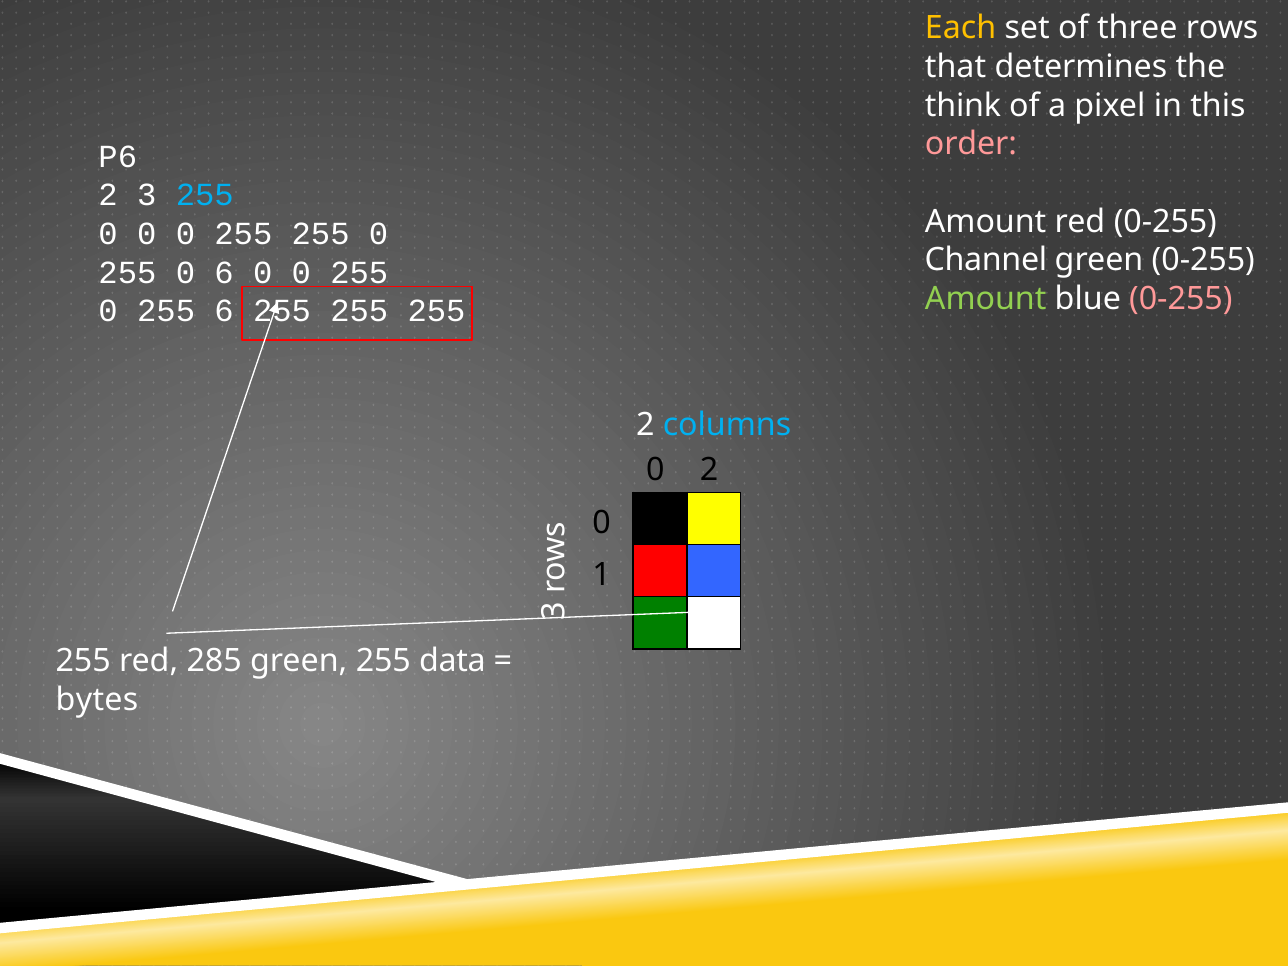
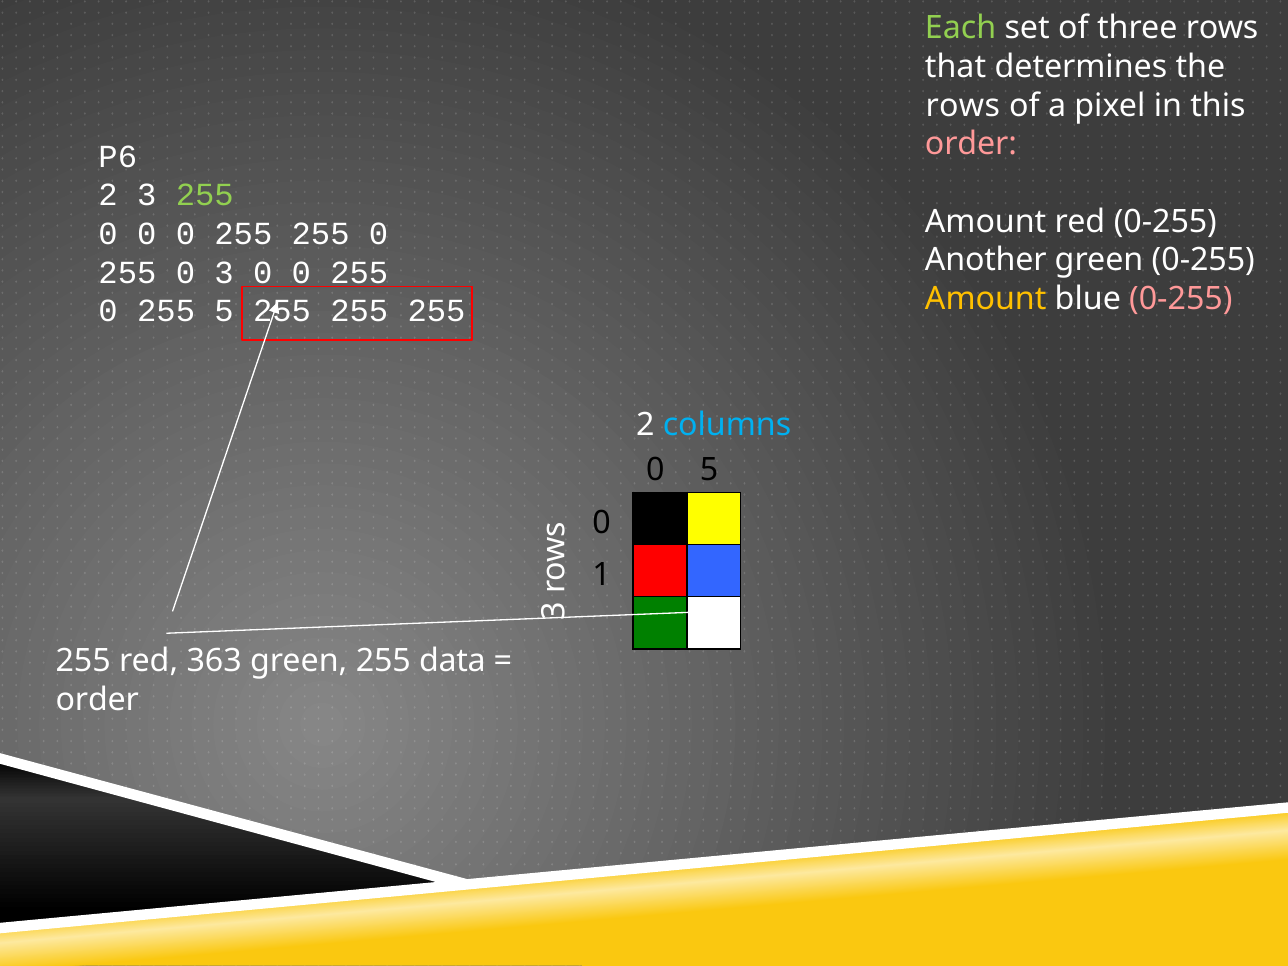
Each colour: yellow -> light green
think at (963, 106): think -> rows
255 at (205, 195) colour: light blue -> light green
Channel: Channel -> Another
0 6: 6 -> 3
Amount at (986, 299) colour: light green -> yellow
255 6: 6 -> 5
0 2: 2 -> 5
285: 285 -> 363
bytes at (97, 700): bytes -> order
